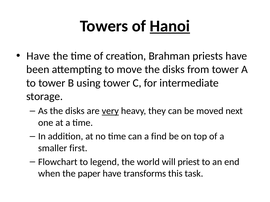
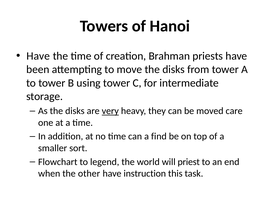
Hanoi underline: present -> none
next: next -> care
first: first -> sort
paper: paper -> other
transforms: transforms -> instruction
